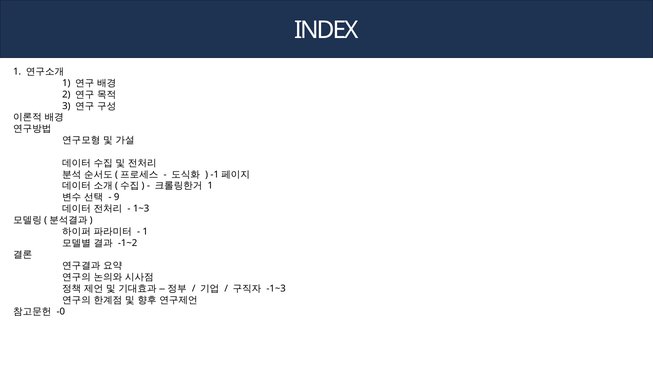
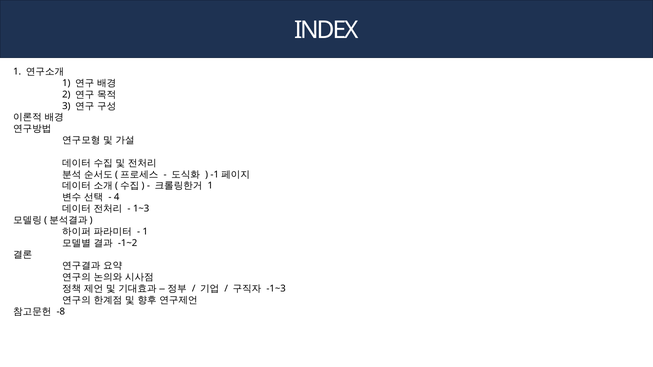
9: 9 -> 4
-0: -0 -> -8
